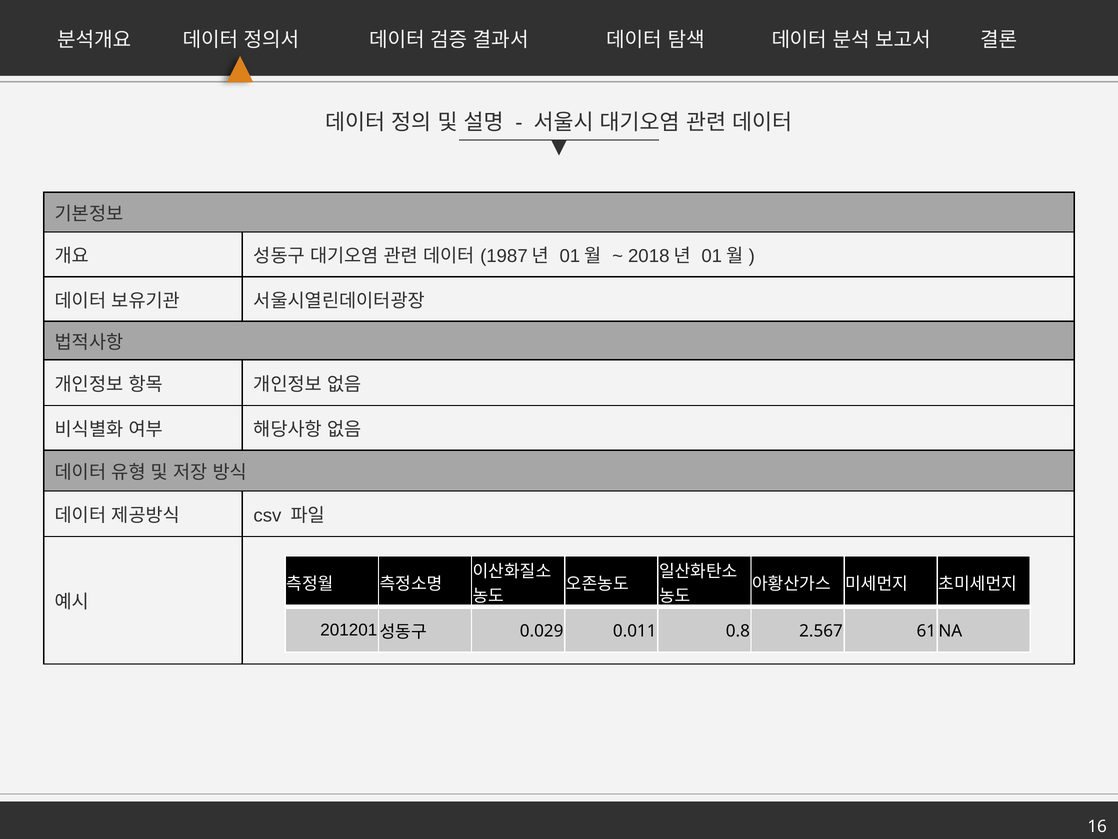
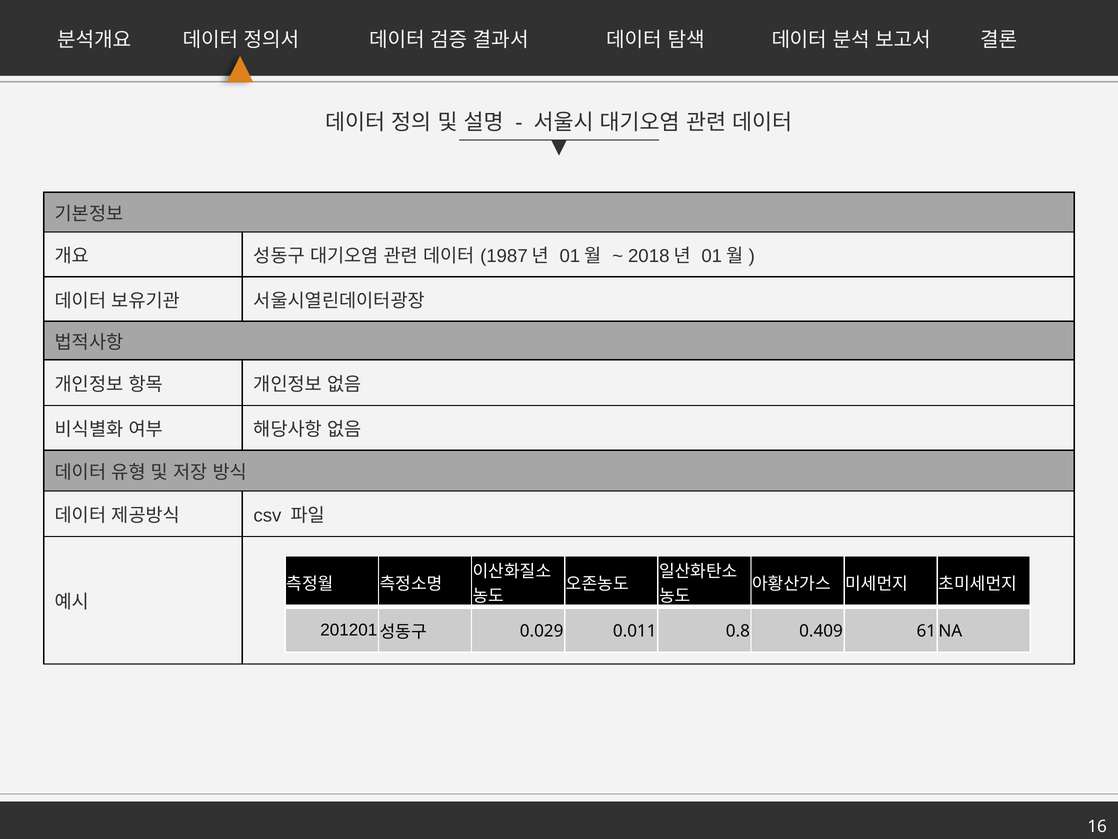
2.567: 2.567 -> 0.409
